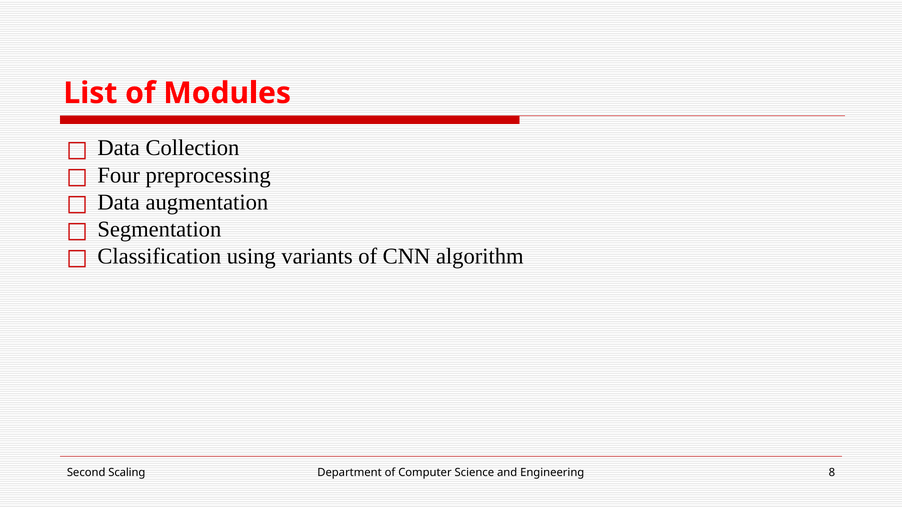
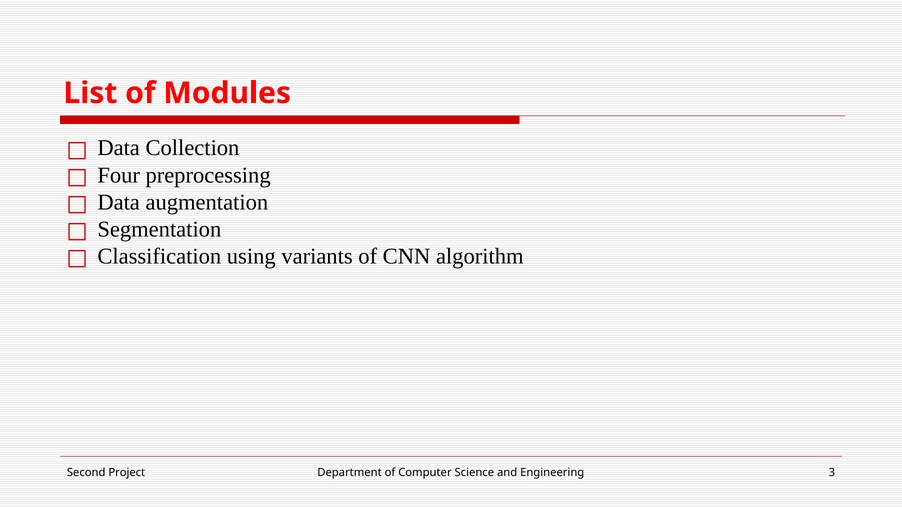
Scaling: Scaling -> Project
8: 8 -> 3
